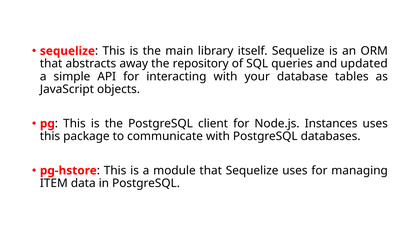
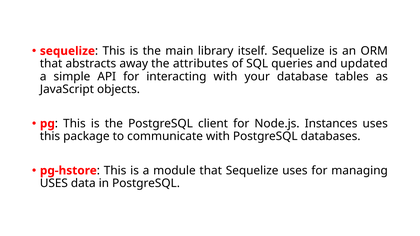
repository: repository -> attributes
ITEM at (54, 184): ITEM -> USES
